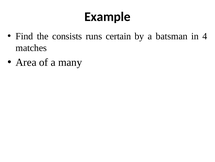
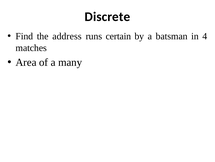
Example: Example -> Discrete
consists: consists -> address
